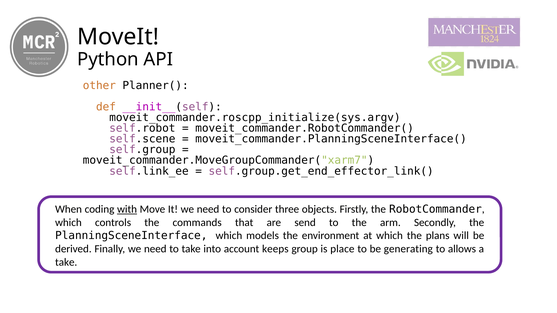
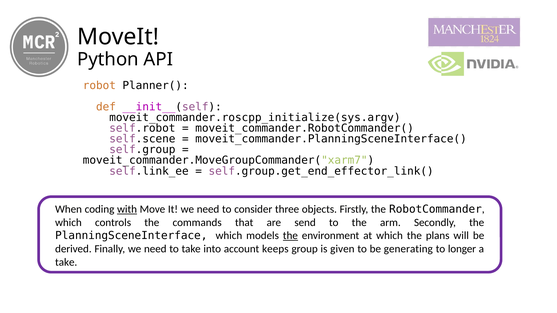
other: other -> robot
the at (290, 236) underline: none -> present
place: place -> given
allows: allows -> longer
